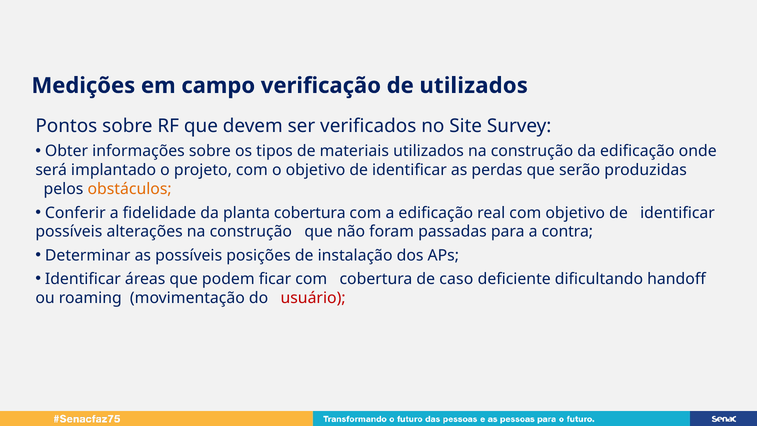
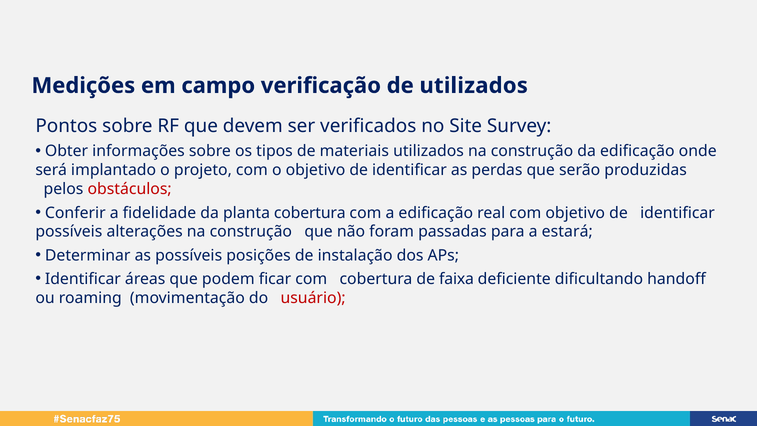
obstáculos colour: orange -> red
contra: contra -> estará
caso: caso -> faixa
